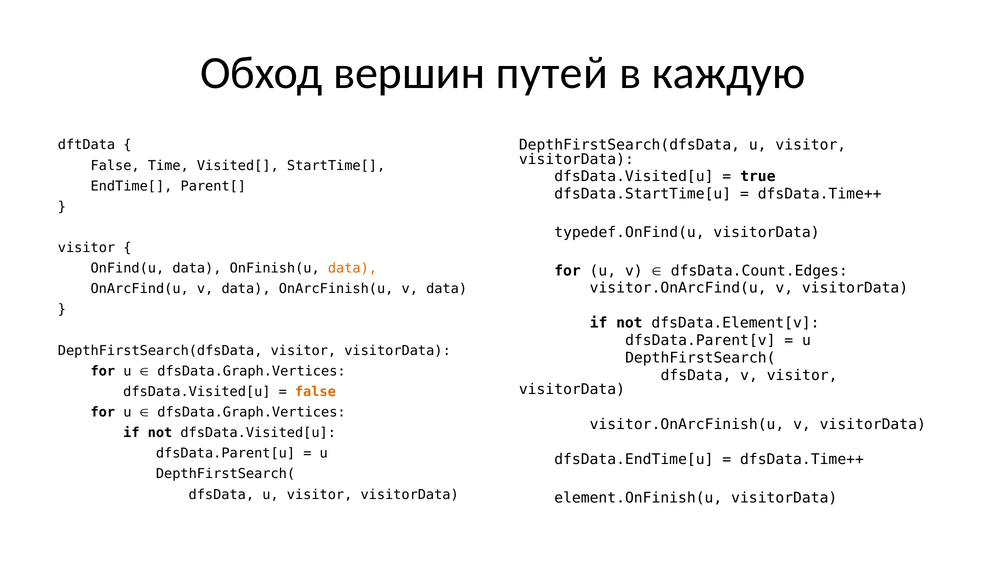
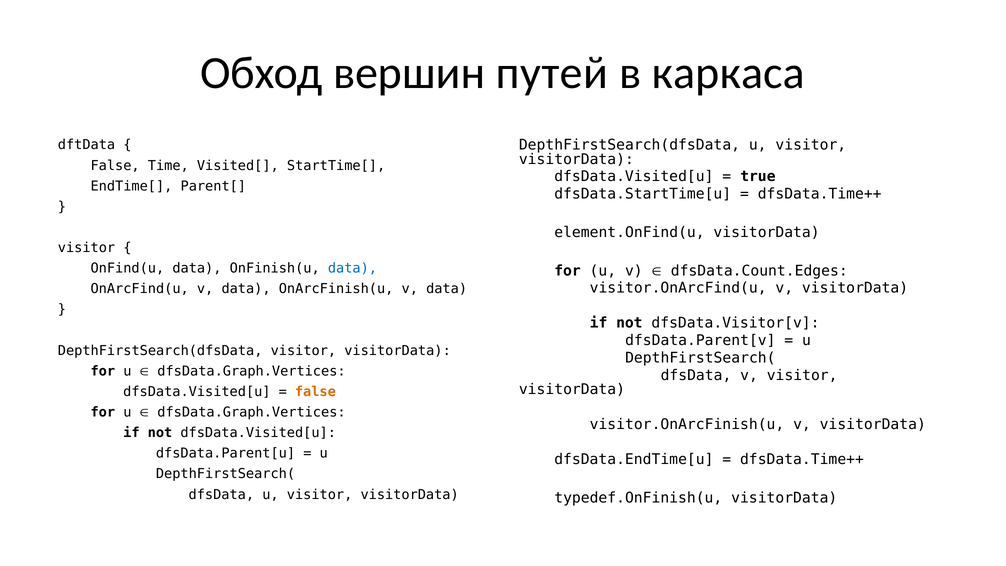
каждую: каждую -> каркаса
typedef.OnFind(u: typedef.OnFind(u -> element.OnFind(u
data at (352, 268) colour: orange -> blue
dfsData.Element[v: dfsData.Element[v -> dfsData.Visitor[v
element.OnFinish(u: element.OnFinish(u -> typedef.OnFinish(u
